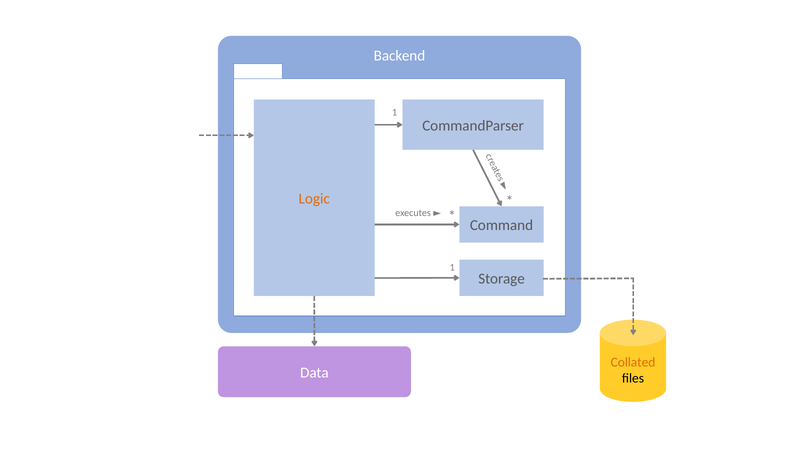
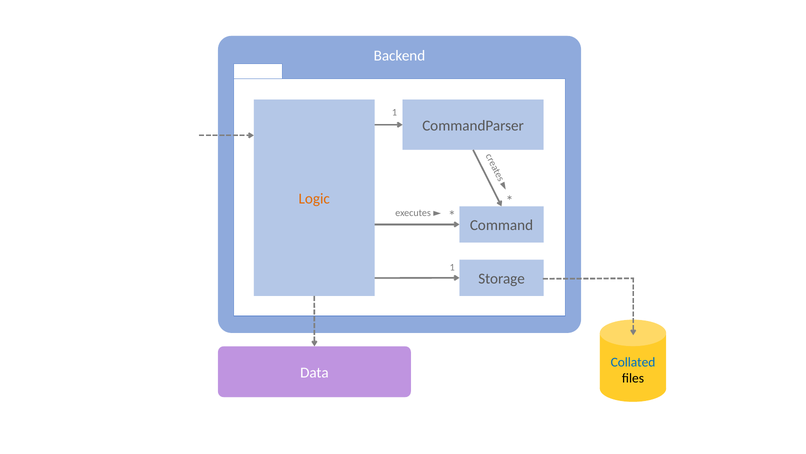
Collated colour: orange -> blue
